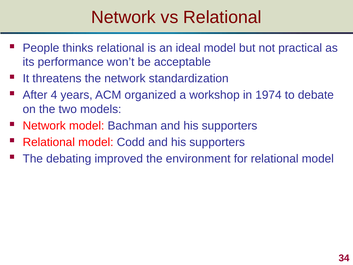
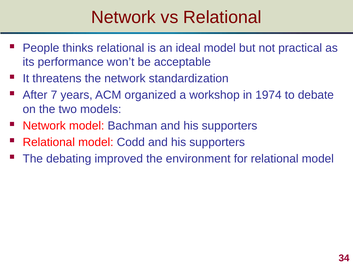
4: 4 -> 7
